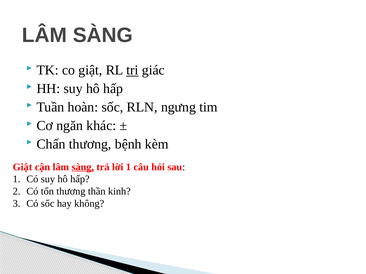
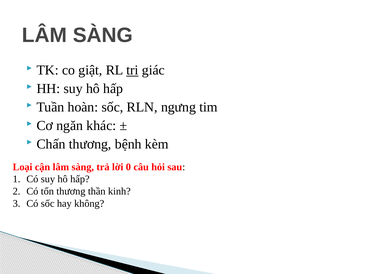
Giật at (22, 167): Giật -> Loại
sàng at (83, 167) underline: present -> none
lời 1: 1 -> 0
